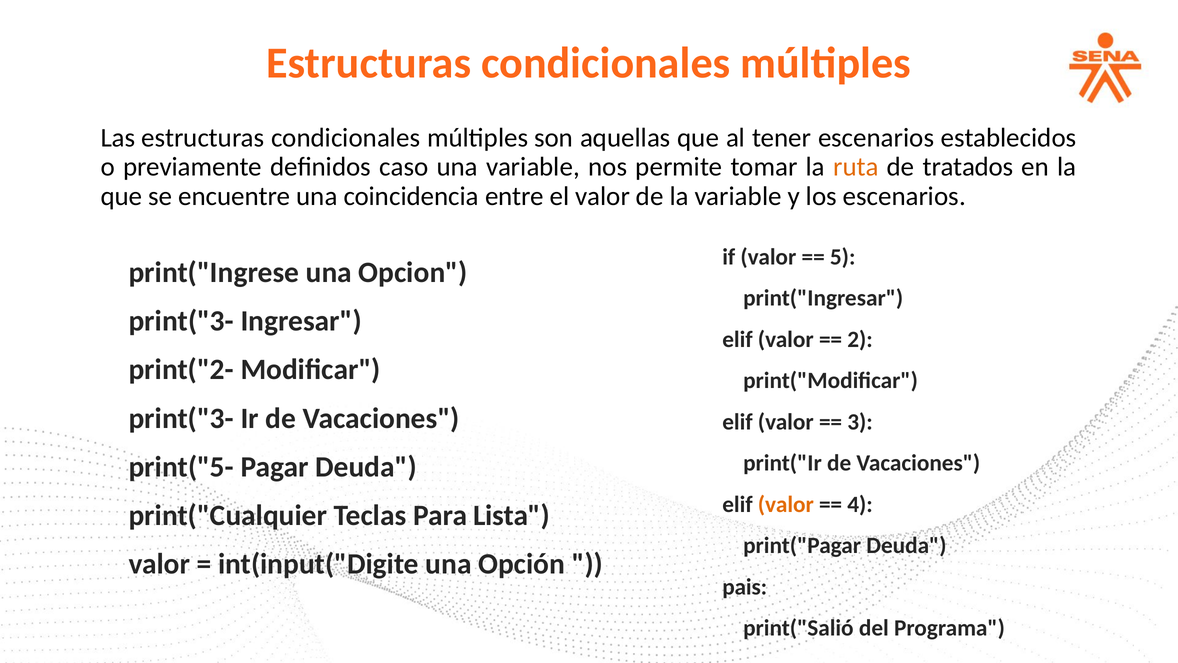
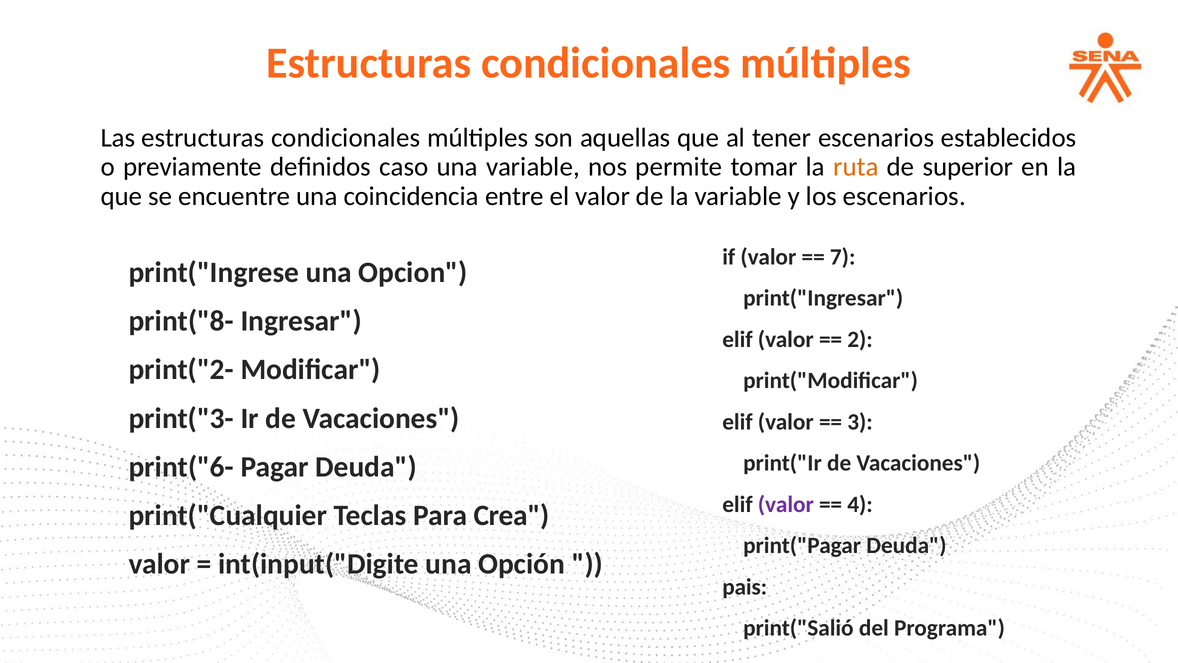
tratados: tratados -> superior
5: 5 -> 7
print("3- at (181, 321): print("3- -> print("8-
print("5-: print("5- -> print("6-
valor at (786, 504) colour: orange -> purple
Lista: Lista -> Crea
